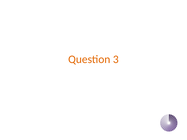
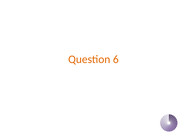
3: 3 -> 6
